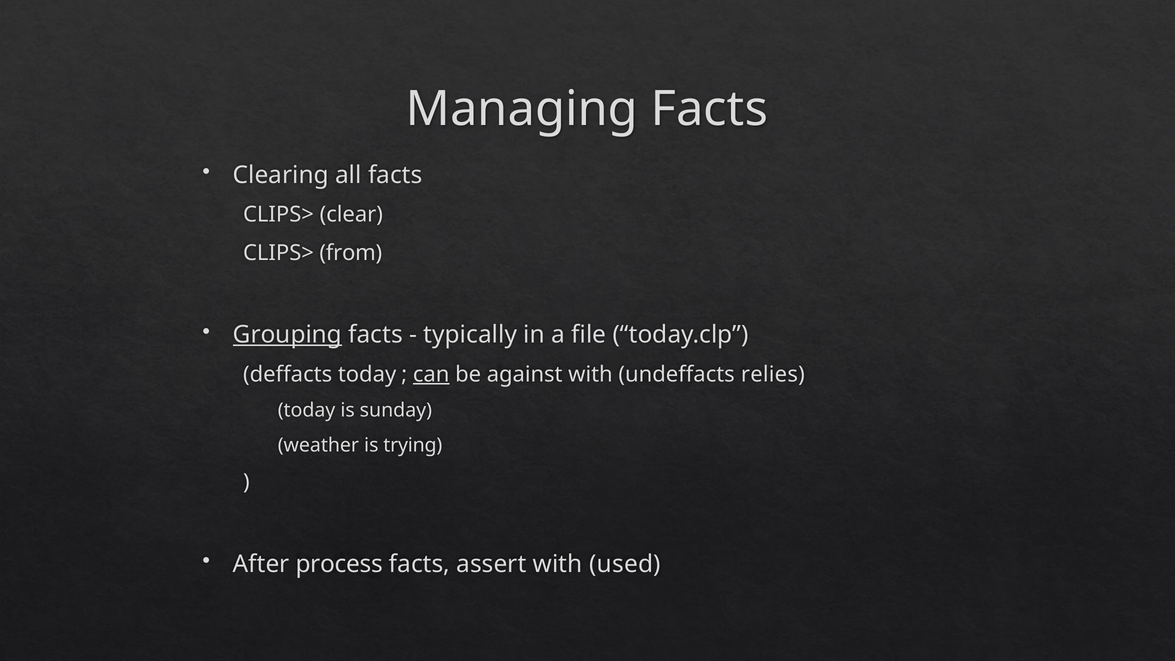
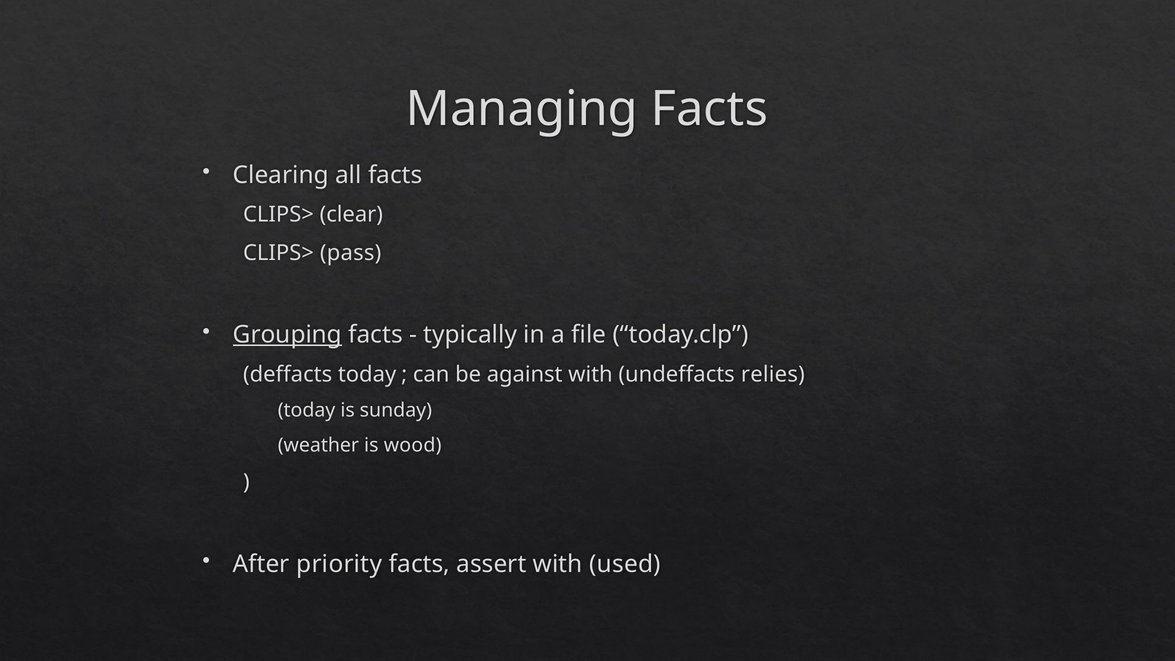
from: from -> pass
can underline: present -> none
trying: trying -> wood
process: process -> priority
